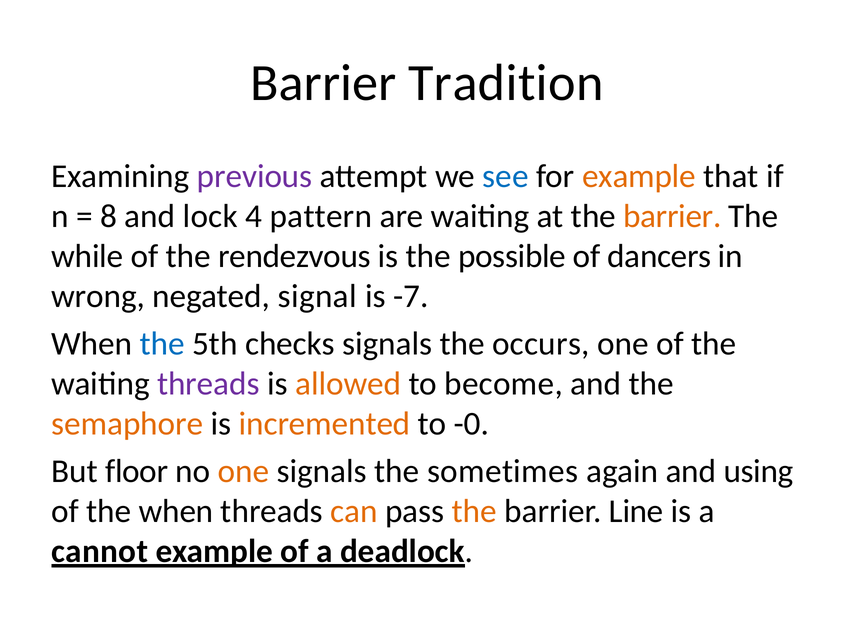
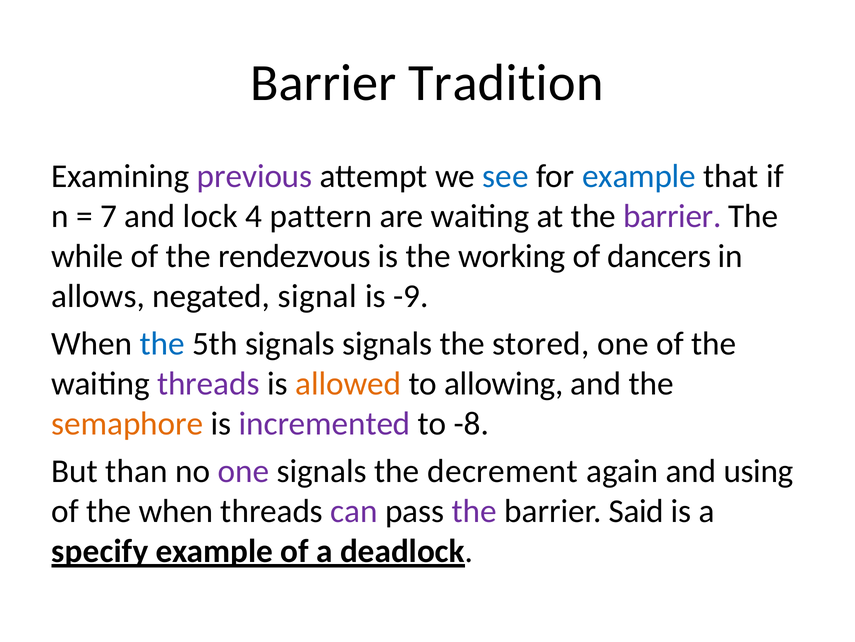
example at (639, 176) colour: orange -> blue
8: 8 -> 7
barrier at (672, 216) colour: orange -> purple
possible: possible -> working
wrong: wrong -> allows
-7: -7 -> -9
5th checks: checks -> signals
occurs: occurs -> stored
become: become -> allowing
incremented colour: orange -> purple
-0: -0 -> -8
floor: floor -> than
one at (243, 471) colour: orange -> purple
sometimes: sometimes -> decrement
can colour: orange -> purple
the at (474, 511) colour: orange -> purple
Line: Line -> Said
cannot: cannot -> specify
